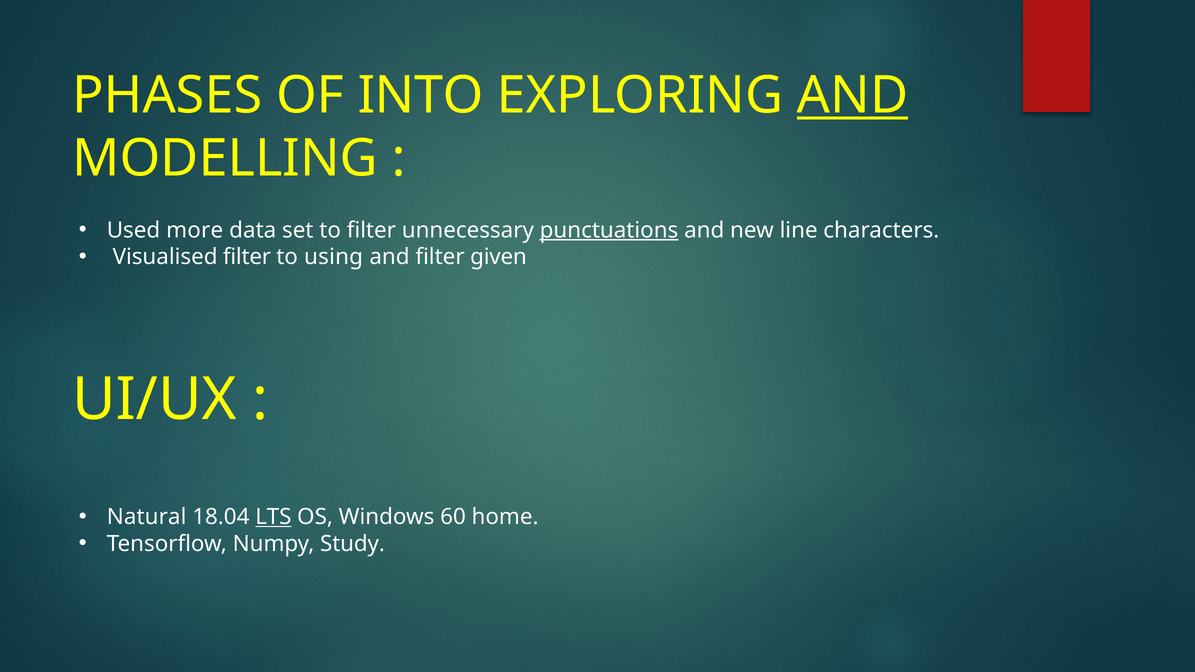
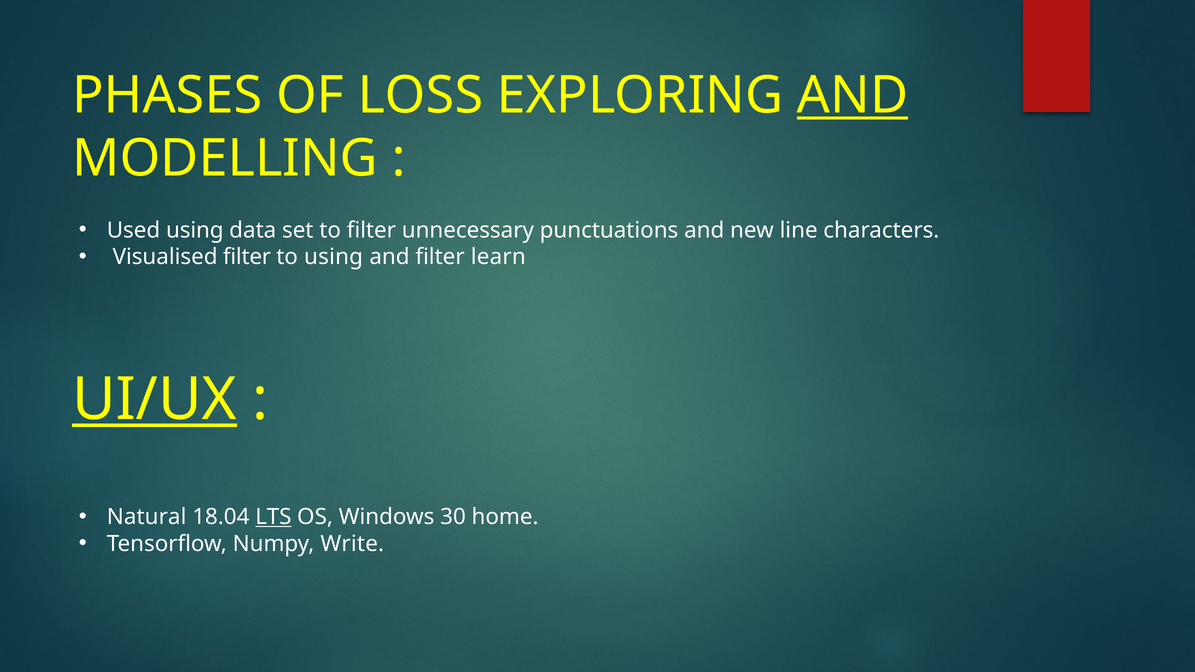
INTO: INTO -> LOSS
Used more: more -> using
punctuations underline: present -> none
given: given -> learn
UI/UX underline: none -> present
60: 60 -> 30
Study: Study -> Write
